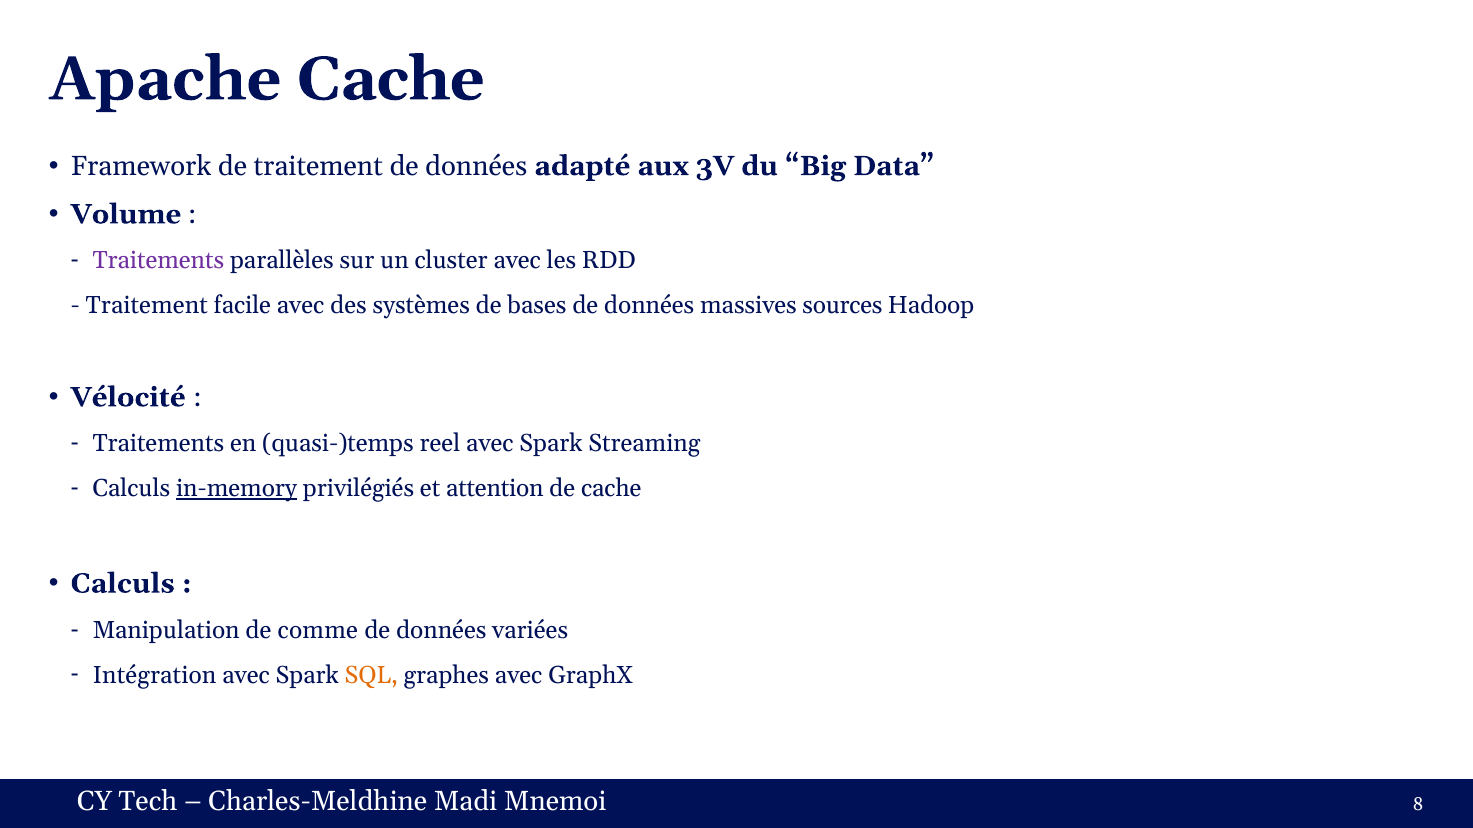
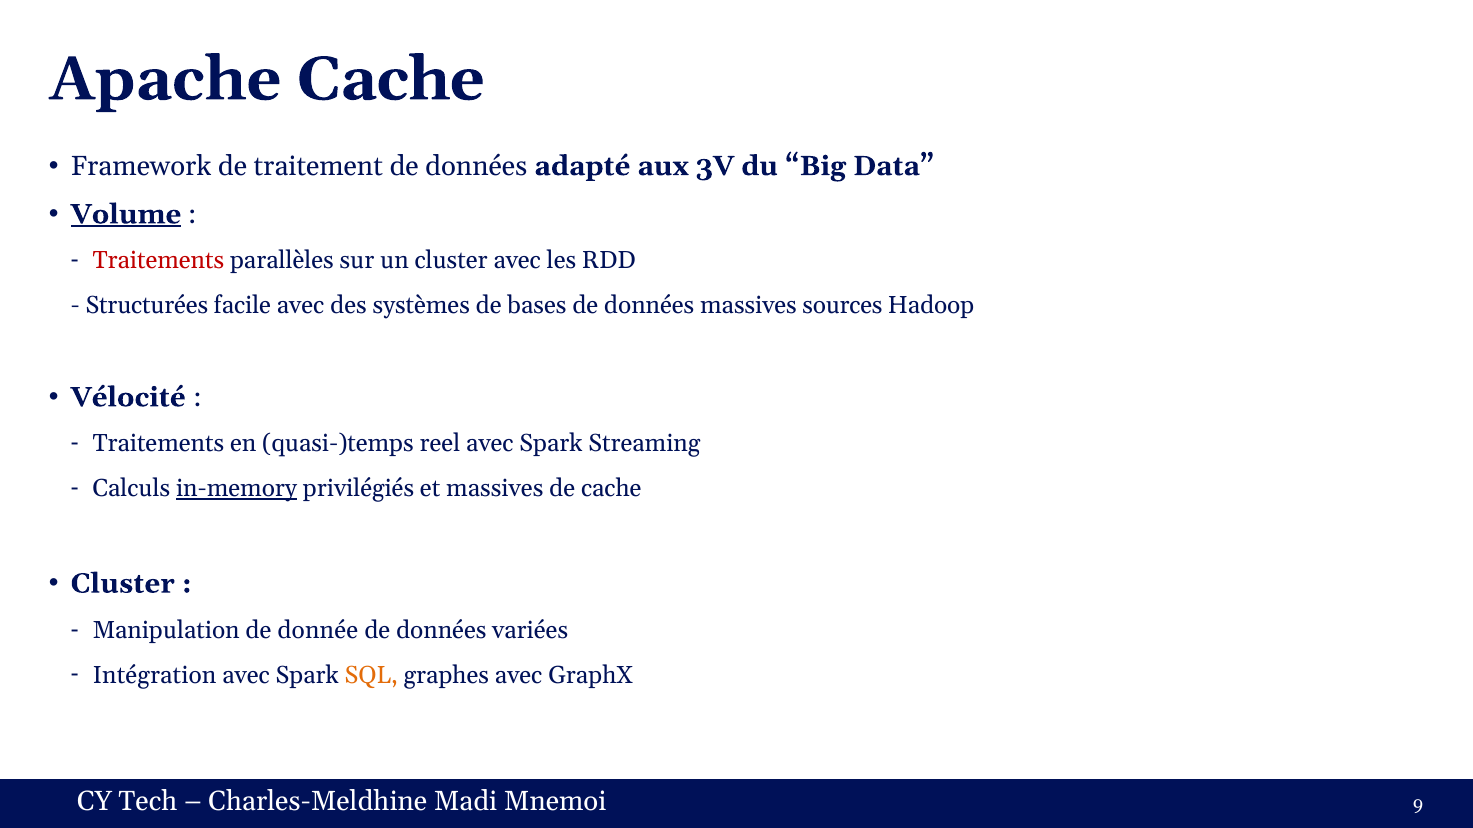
Volume underline: none -> present
Traitements at (158, 261) colour: purple -> red
Traitement at (147, 306): Traitement -> Structurées
et attention: attention -> massives
Calculs at (123, 584): Calculs -> Cluster
comme: comme -> donnée
8: 8 -> 9
